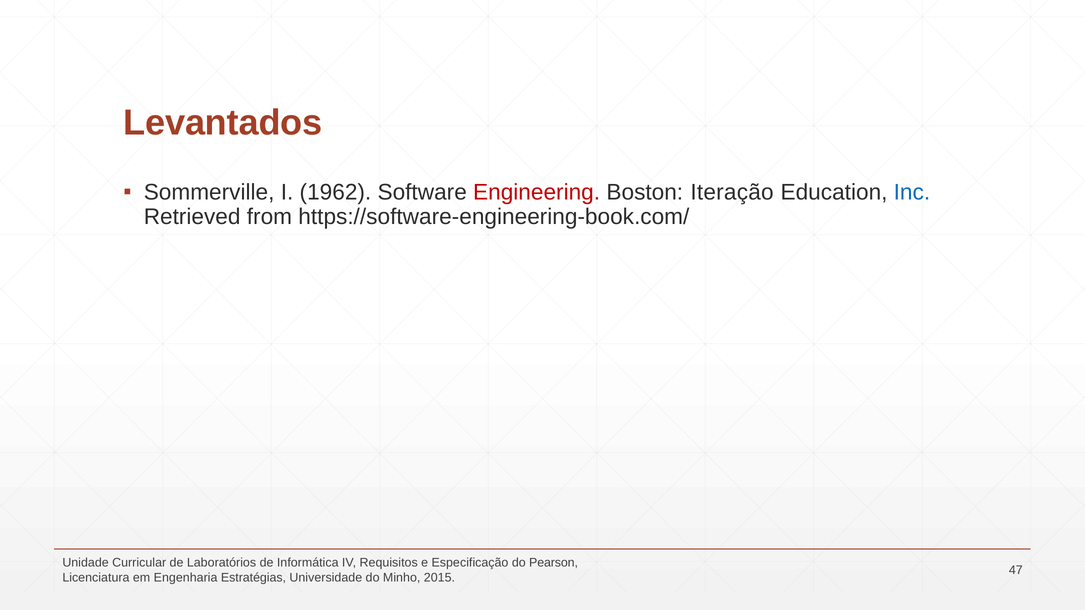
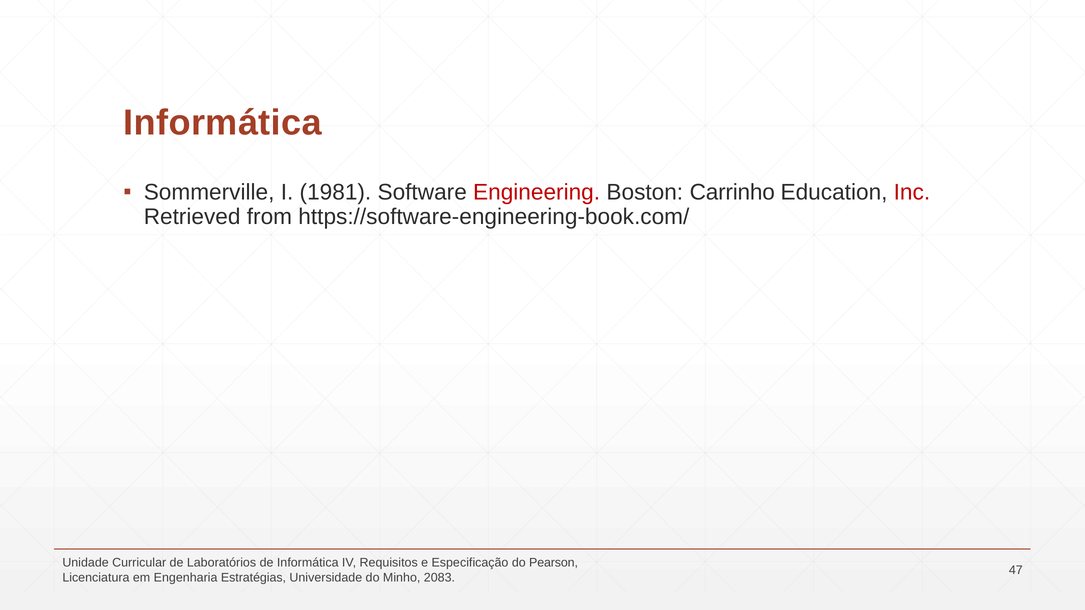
Levantados at (223, 123): Levantados -> Informática
1962: 1962 -> 1981
Iteração: Iteração -> Carrinho
Inc colour: blue -> red
2015: 2015 -> 2083
